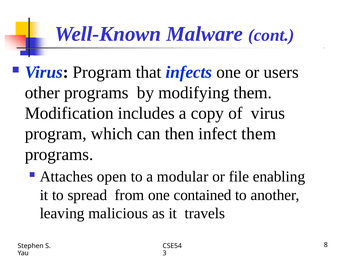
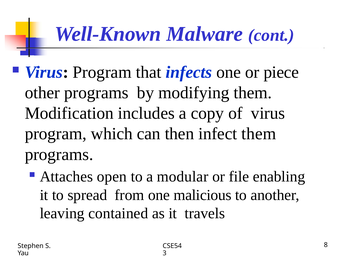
users: users -> piece
contained: contained -> malicious
malicious: malicious -> contained
